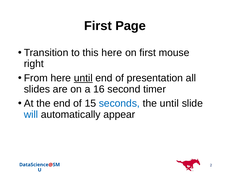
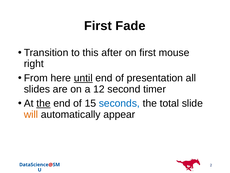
Page: Page -> Fade
this here: here -> after
16: 16 -> 12
the at (43, 103) underline: none -> present
the until: until -> total
will colour: blue -> orange
